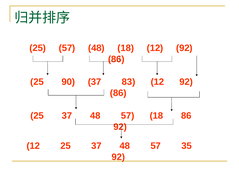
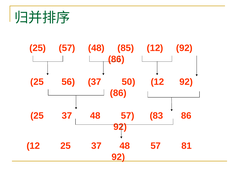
48 18: 18 -> 85
90: 90 -> 56
83: 83 -> 50
57 18: 18 -> 83
35: 35 -> 81
